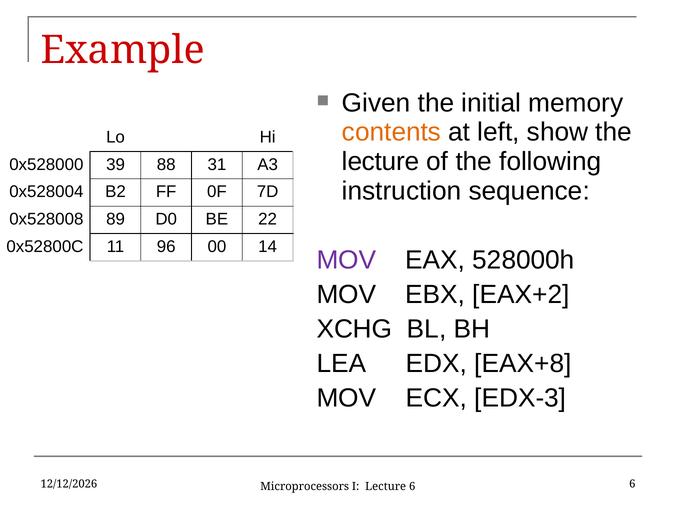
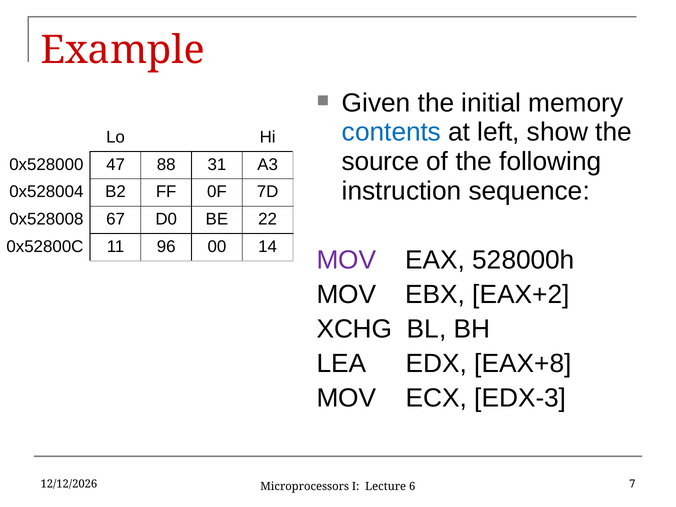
contents colour: orange -> blue
lecture at (381, 162): lecture -> source
39: 39 -> 47
89: 89 -> 67
6 6: 6 -> 7
